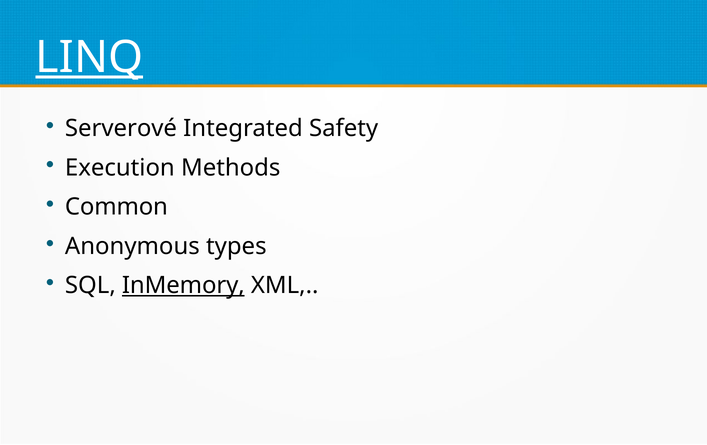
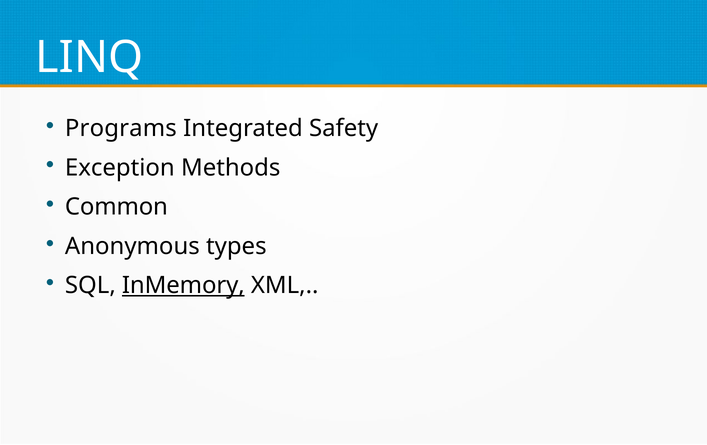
LINQ underline: present -> none
Serverové: Serverové -> Programs
Execution: Execution -> Exception
